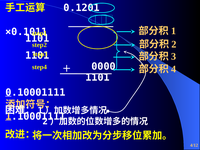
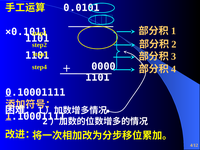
0.1201: 0.1201 -> 0.0101
